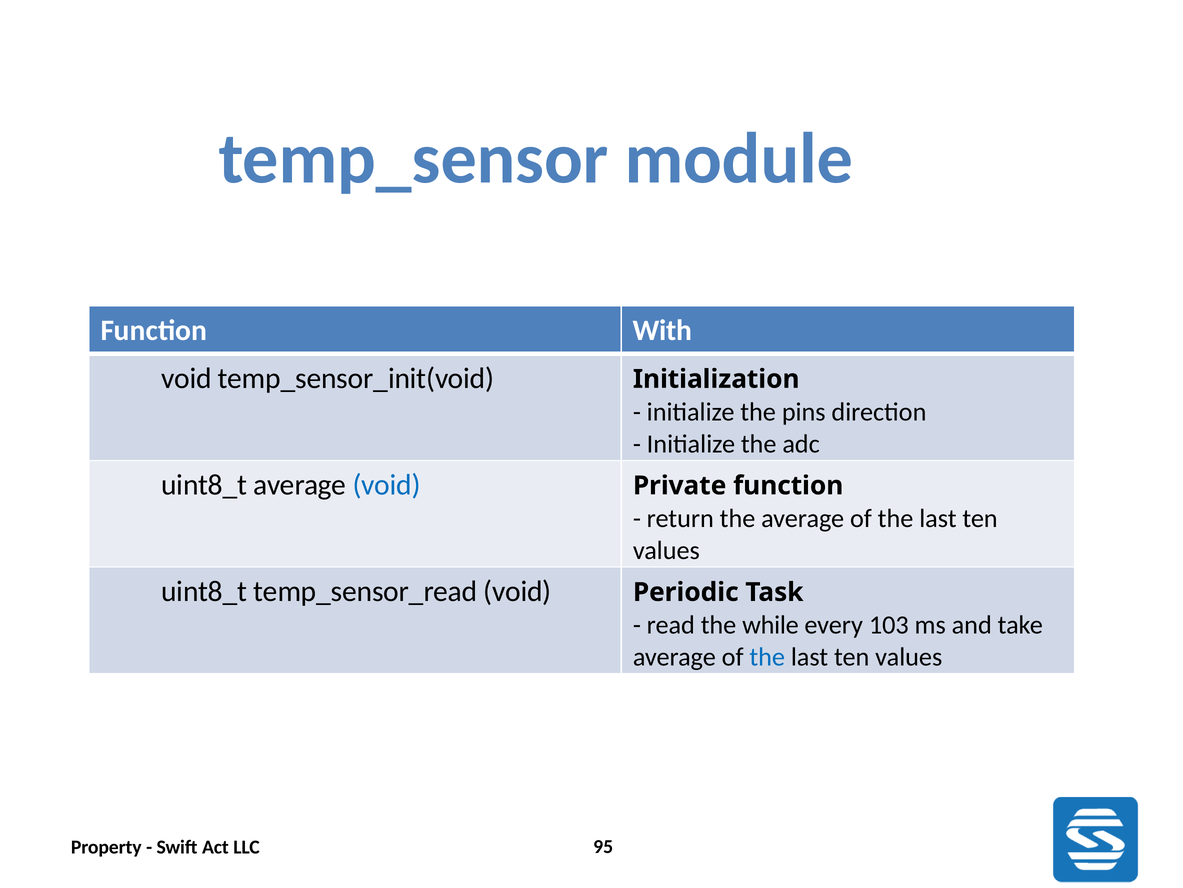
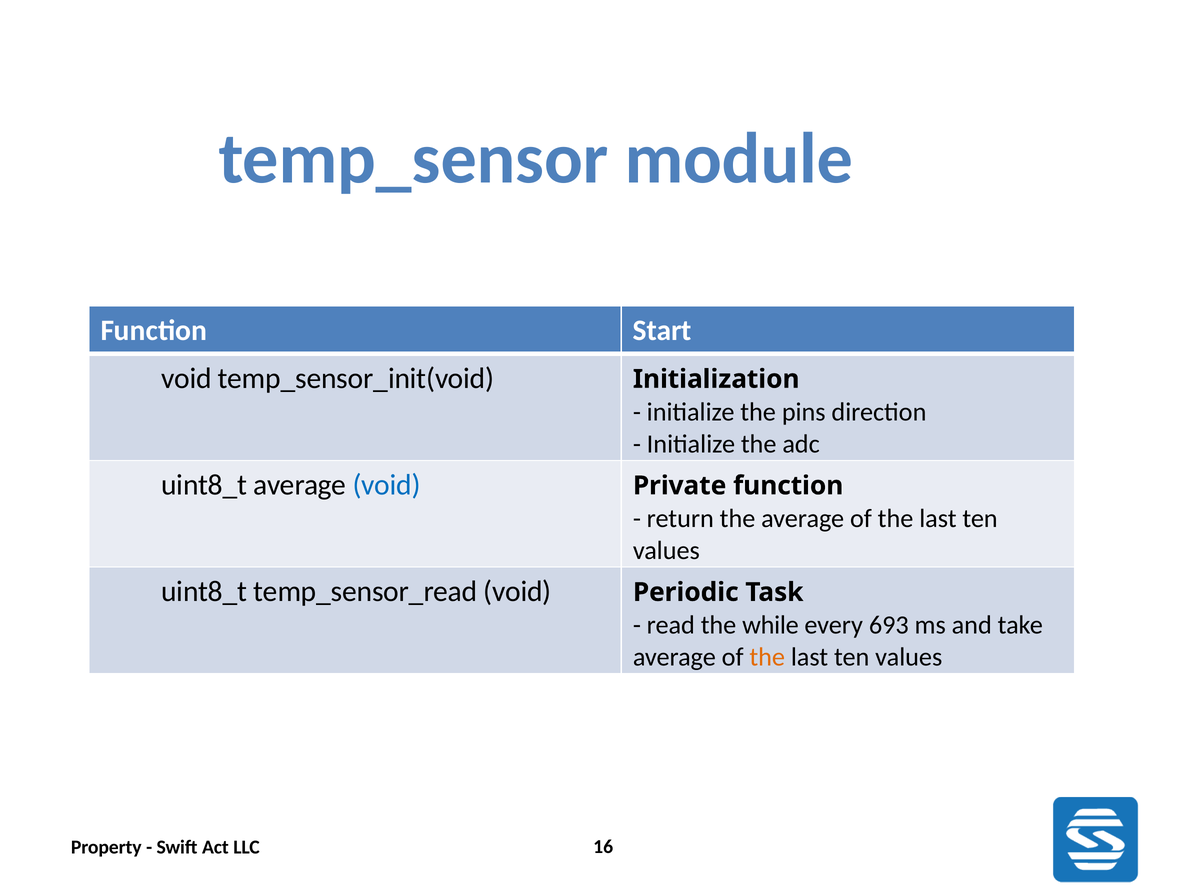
With: With -> Start
103: 103 -> 693
the at (767, 657) colour: blue -> orange
95: 95 -> 16
